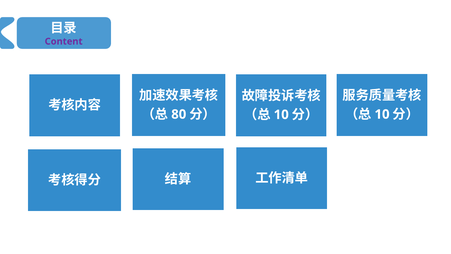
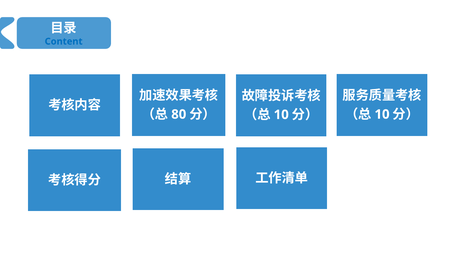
Content colour: purple -> blue
